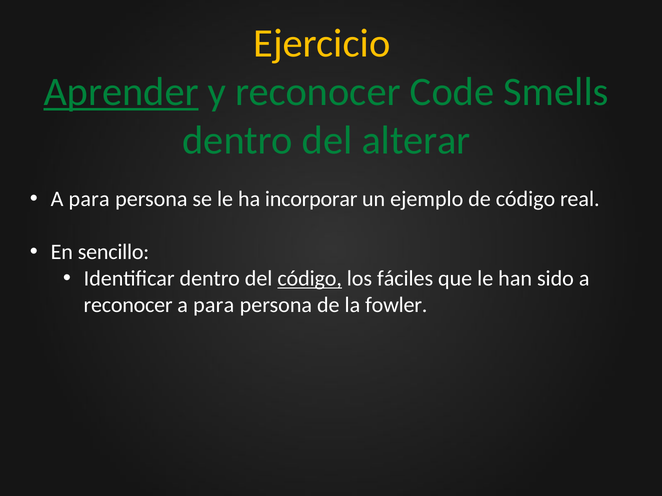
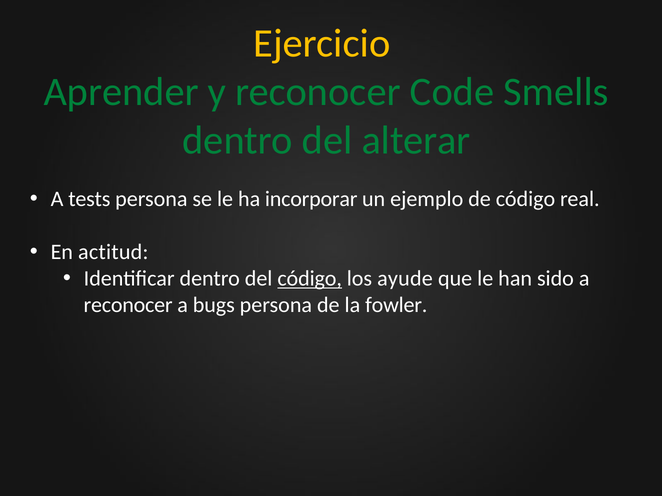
Aprender underline: present -> none
para at (89, 199): para -> tests
sencillo: sencillo -> actitud
fáciles: fáciles -> ayude
para at (214, 305): para -> bugs
